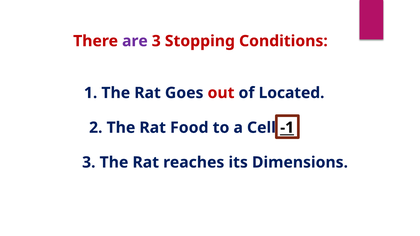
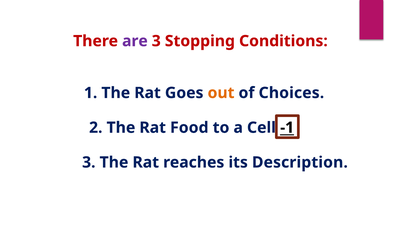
out colour: red -> orange
Located: Located -> Choices
Dimensions: Dimensions -> Description
